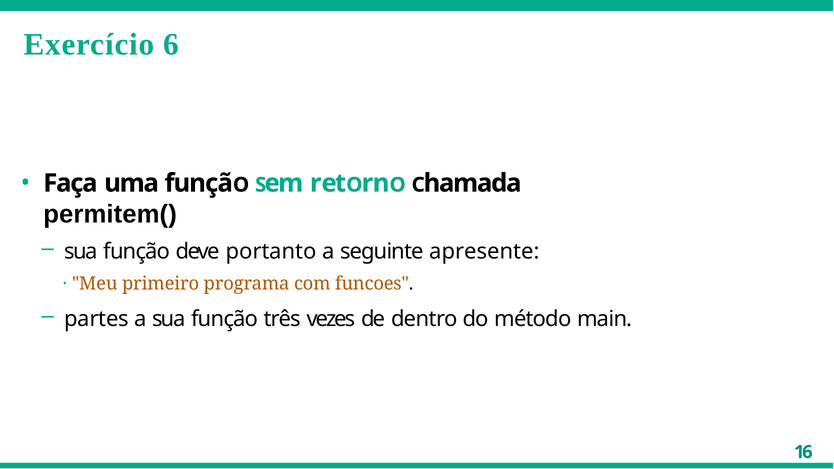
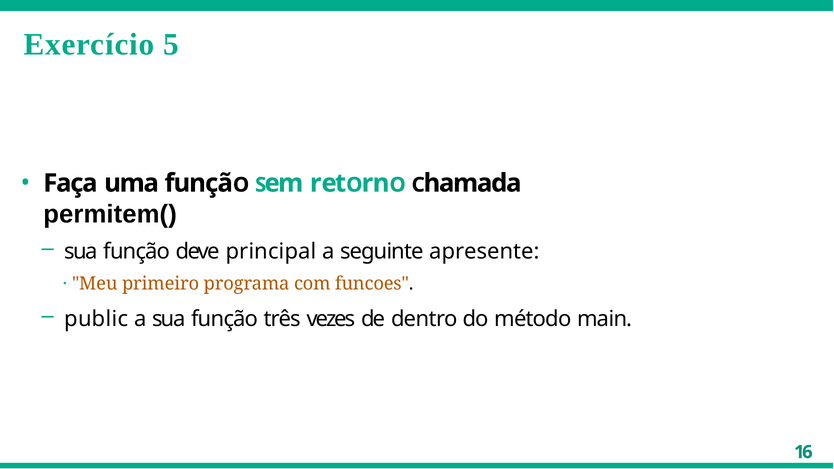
6: 6 -> 5
portanto: portanto -> principal
partes: partes -> public
